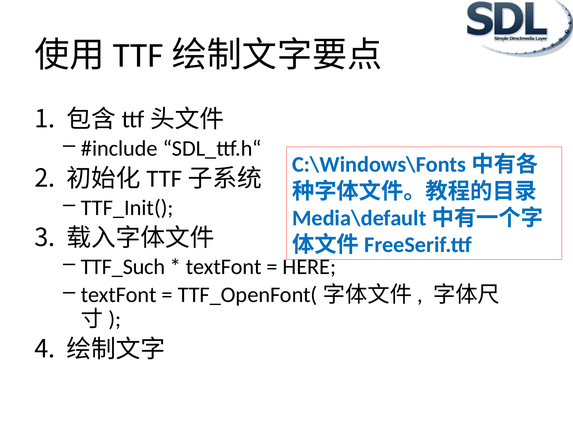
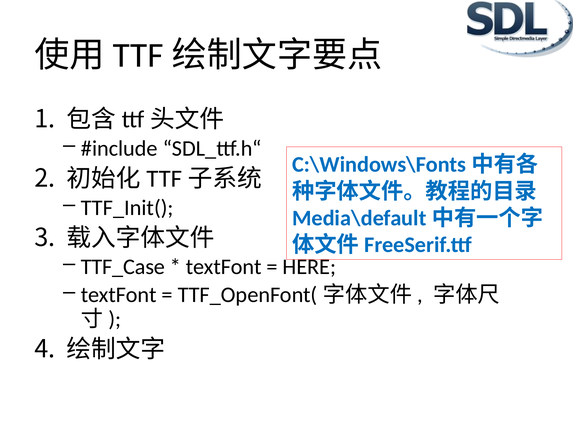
TTF_Such: TTF_Such -> TTF_Case
